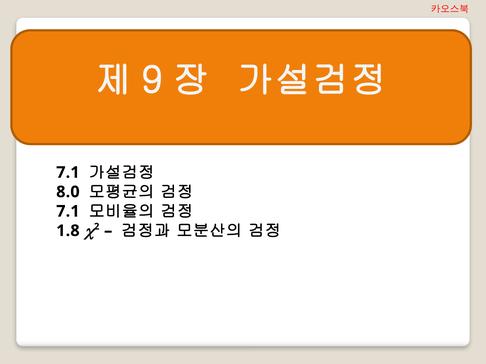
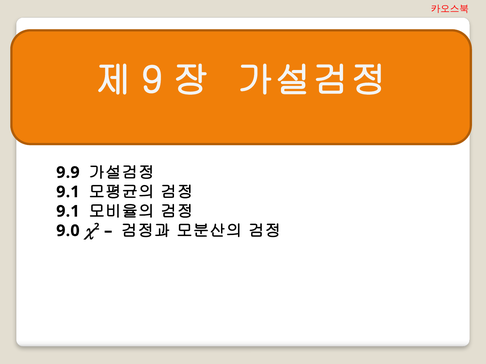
7.1 at (68, 173): 7.1 -> 9.9
8.0 at (68, 192): 8.0 -> 9.1
7.1 at (68, 212): 7.1 -> 9.1
1.8: 1.8 -> 9.0
